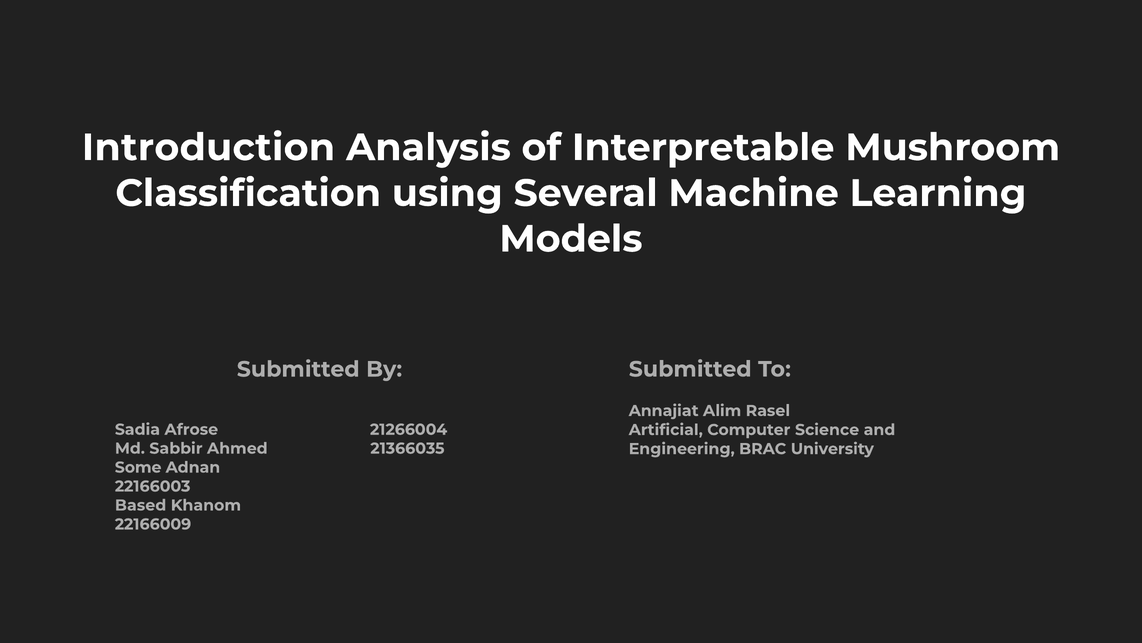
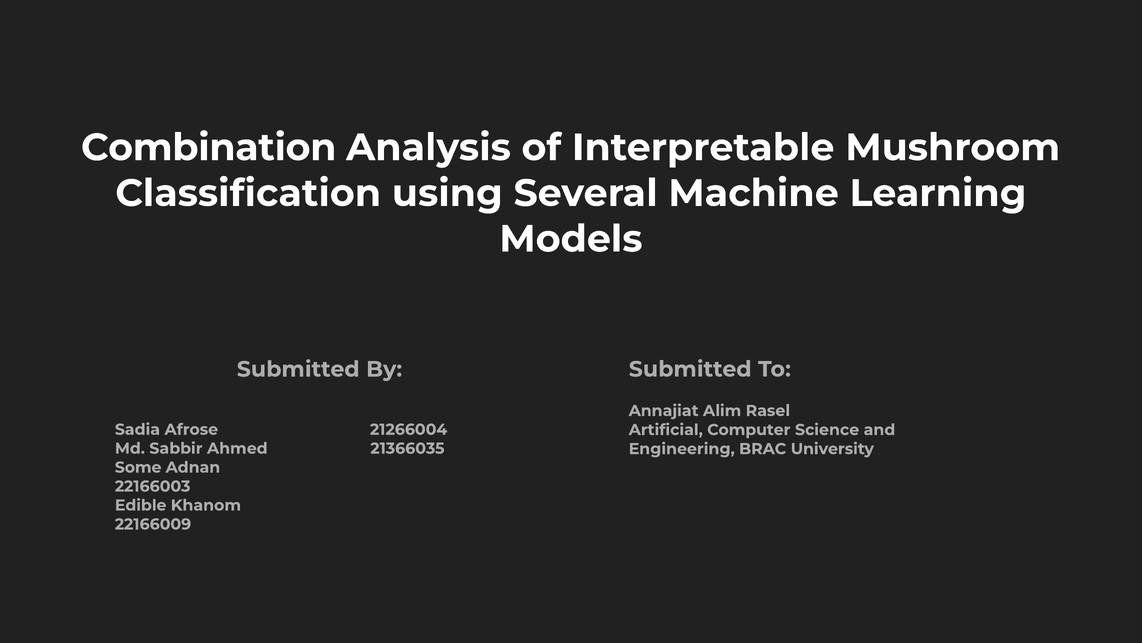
Introduction: Introduction -> Combination
Based: Based -> Edible
